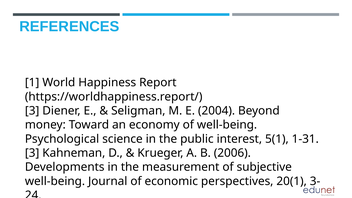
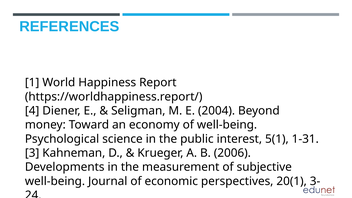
3 at (32, 111): 3 -> 4
